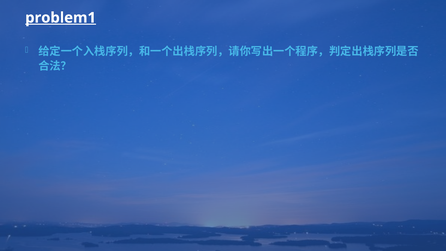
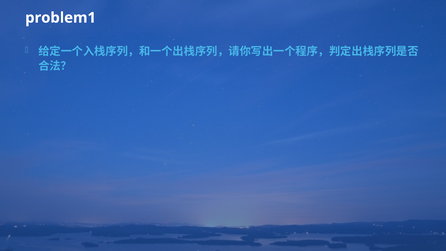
problem1 underline: present -> none
